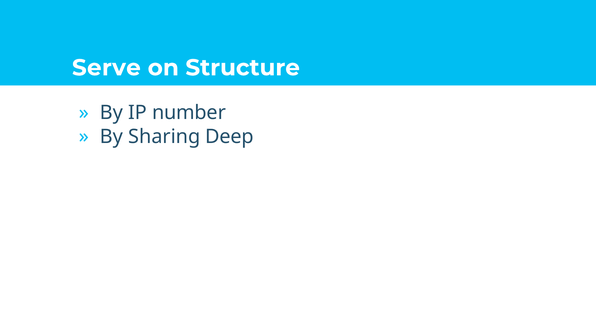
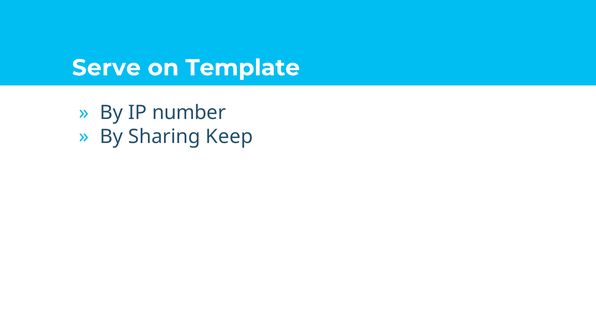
Structure: Structure -> Template
Deep: Deep -> Keep
